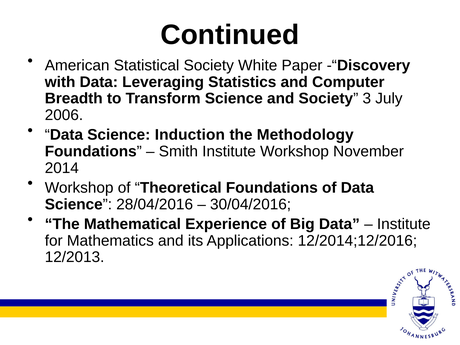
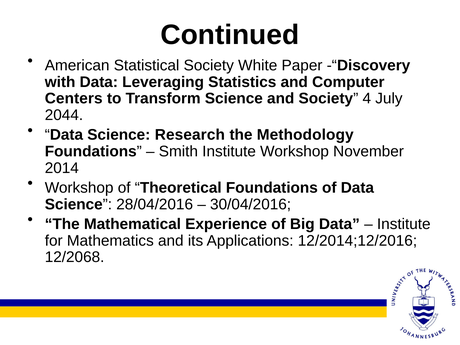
Breadth: Breadth -> Centers
3: 3 -> 4
2006: 2006 -> 2044
Induction: Induction -> Research
12/2013: 12/2013 -> 12/2068
